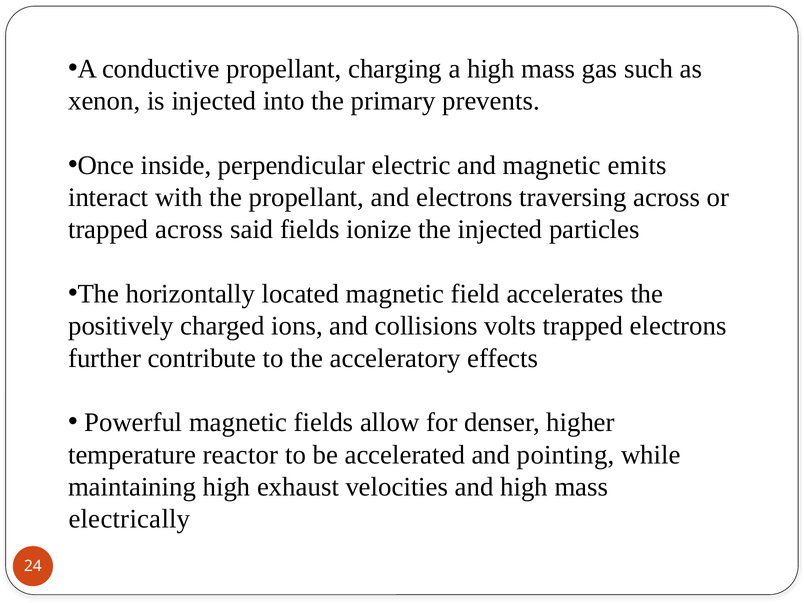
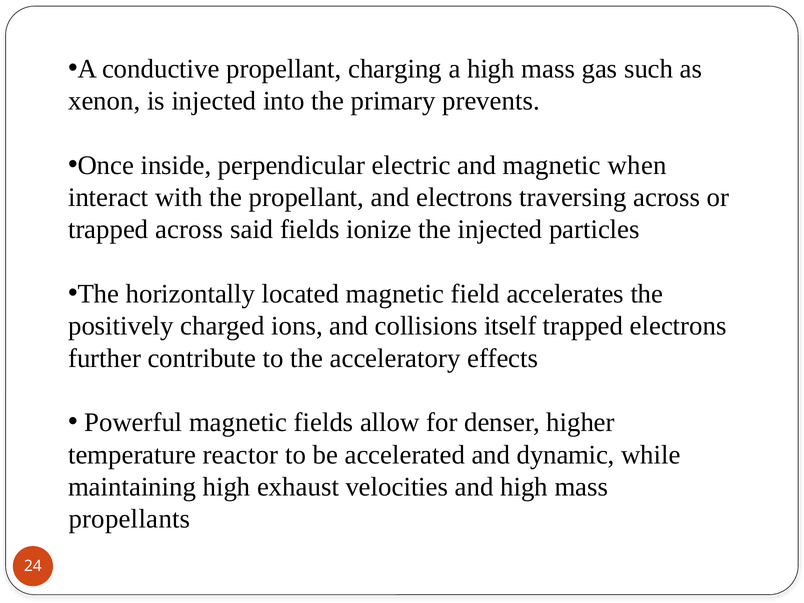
emits: emits -> when
volts: volts -> itself
pointing: pointing -> dynamic
electrically: electrically -> propellants
